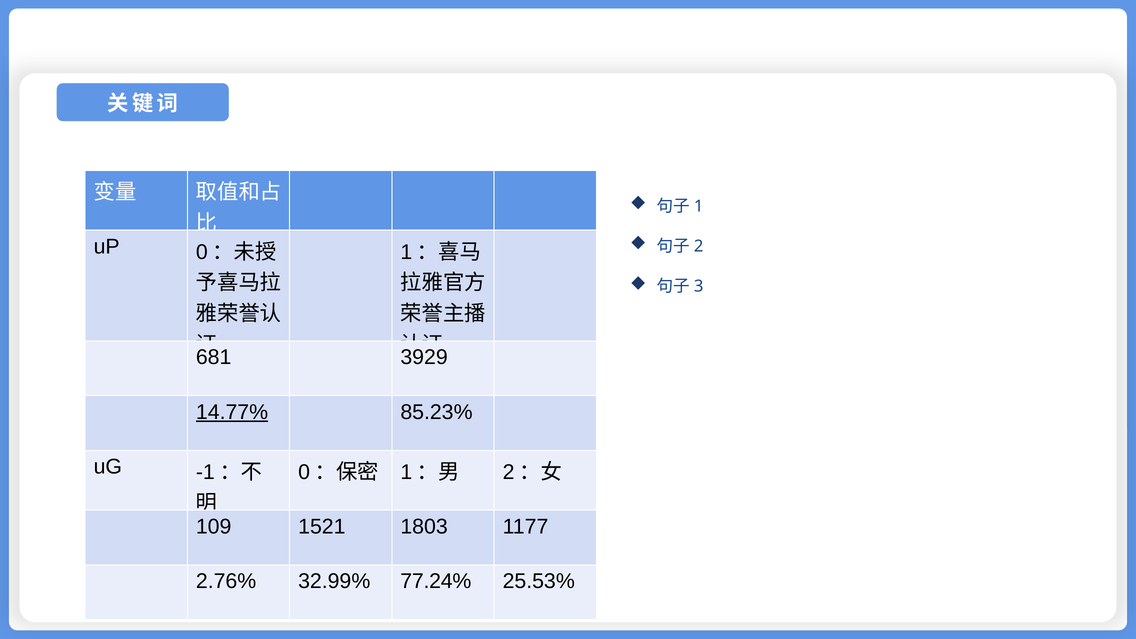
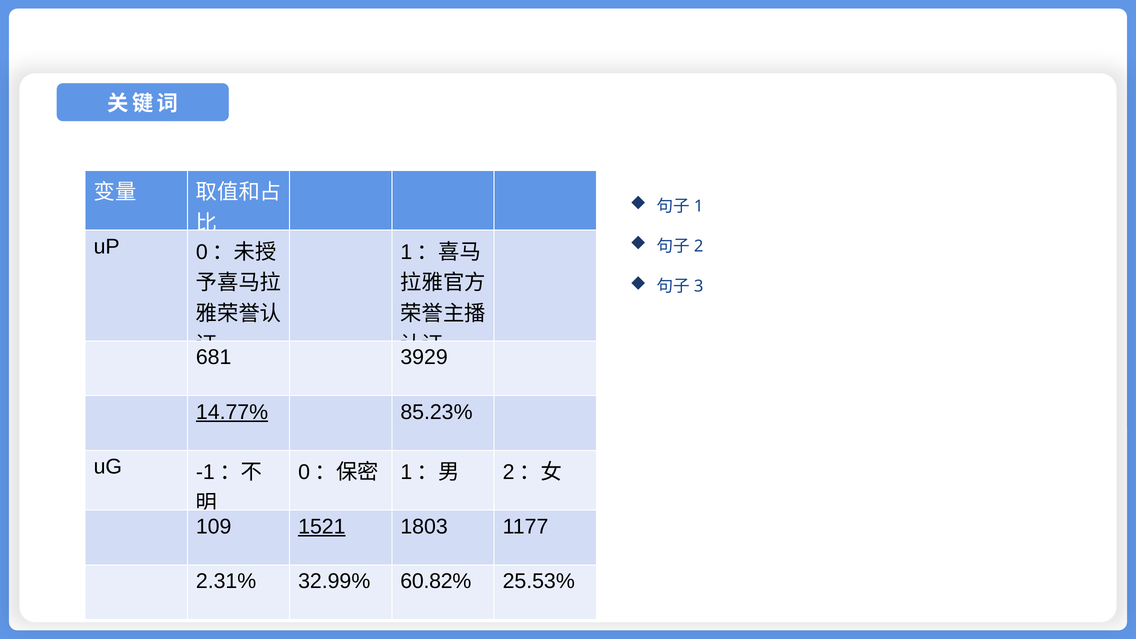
1521 underline: none -> present
2.76%: 2.76% -> 2.31%
77.24%: 77.24% -> 60.82%
